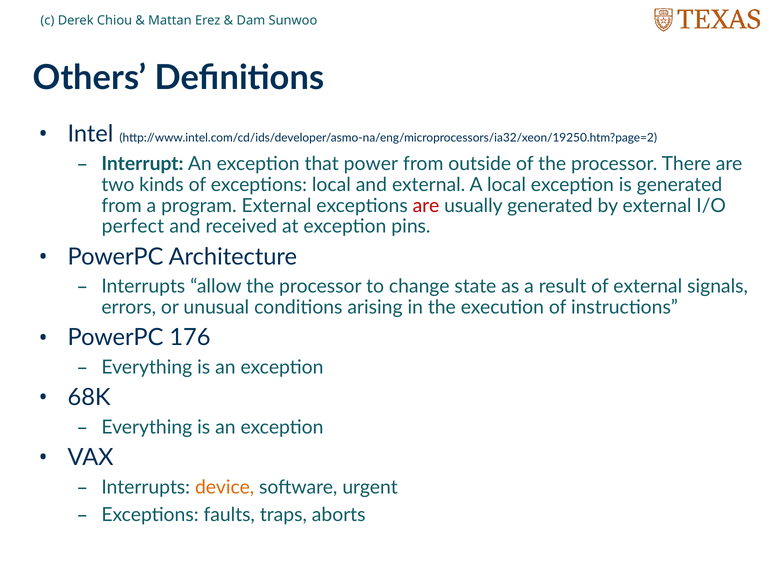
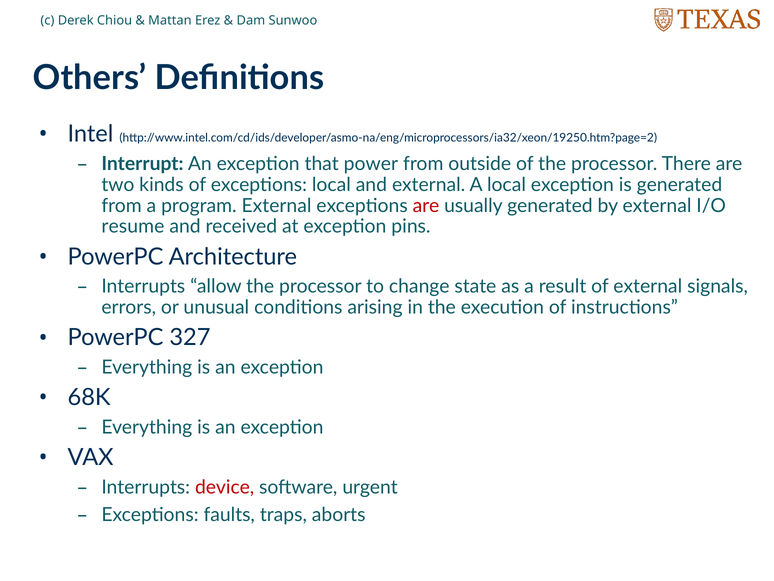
perfect: perfect -> resume
176: 176 -> 327
device colour: orange -> red
